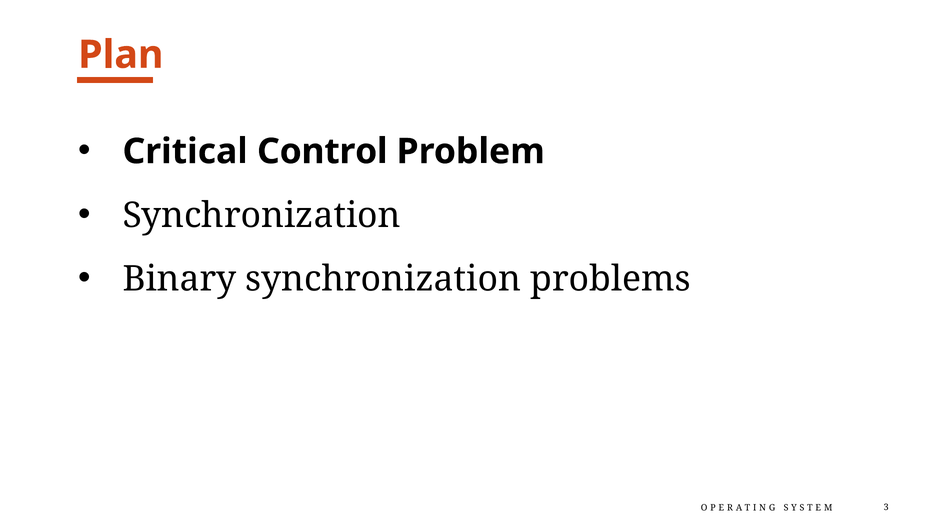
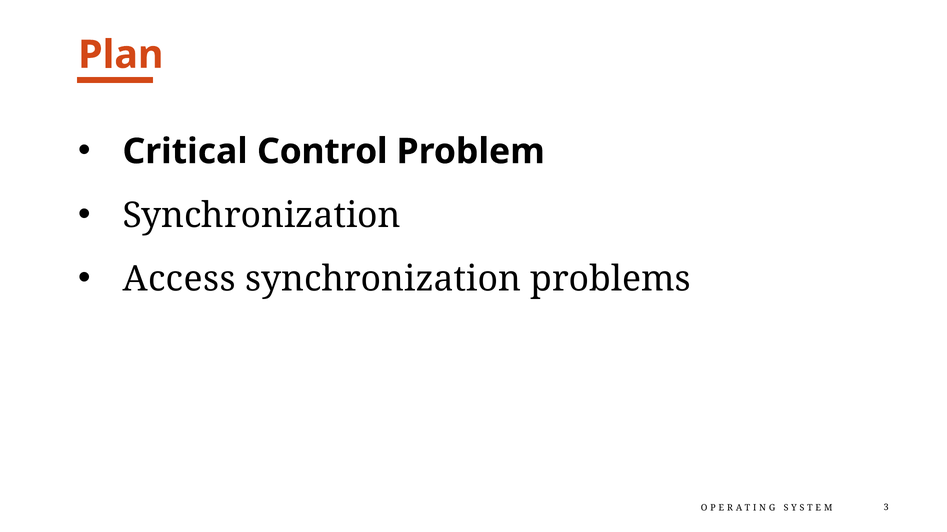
Binary: Binary -> Access
